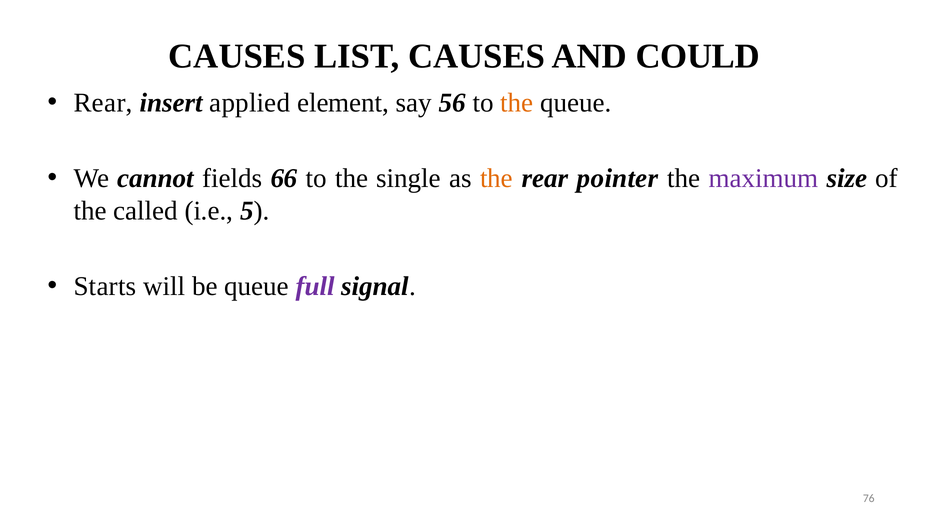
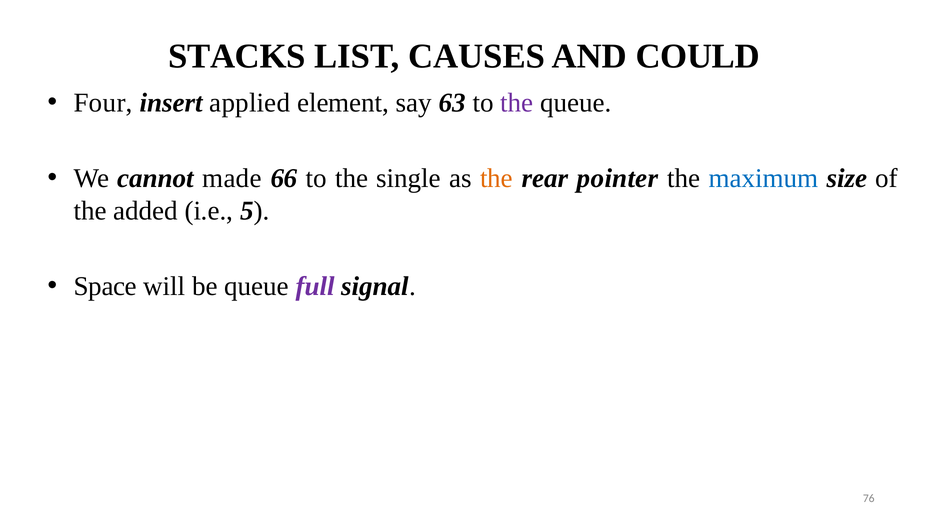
CAUSES at (237, 56): CAUSES -> STACKS
Rear at (103, 103): Rear -> Four
56: 56 -> 63
the at (517, 103) colour: orange -> purple
fields: fields -> made
maximum colour: purple -> blue
called: called -> added
Starts: Starts -> Space
